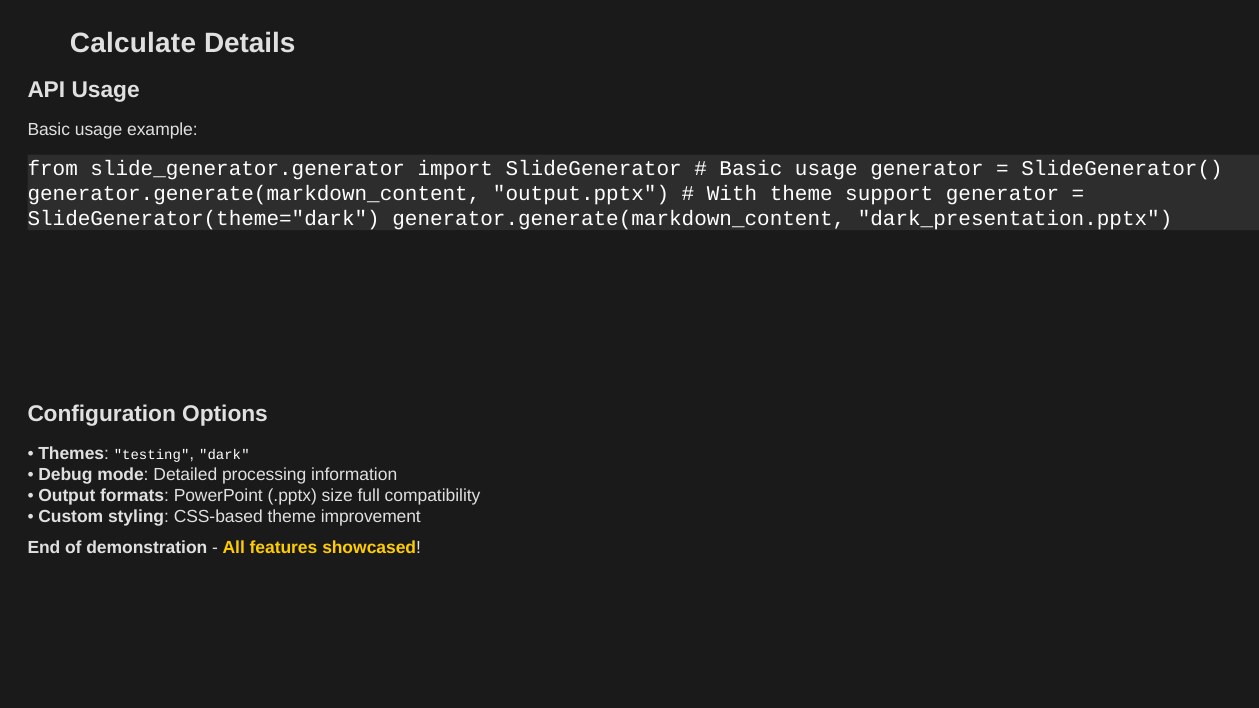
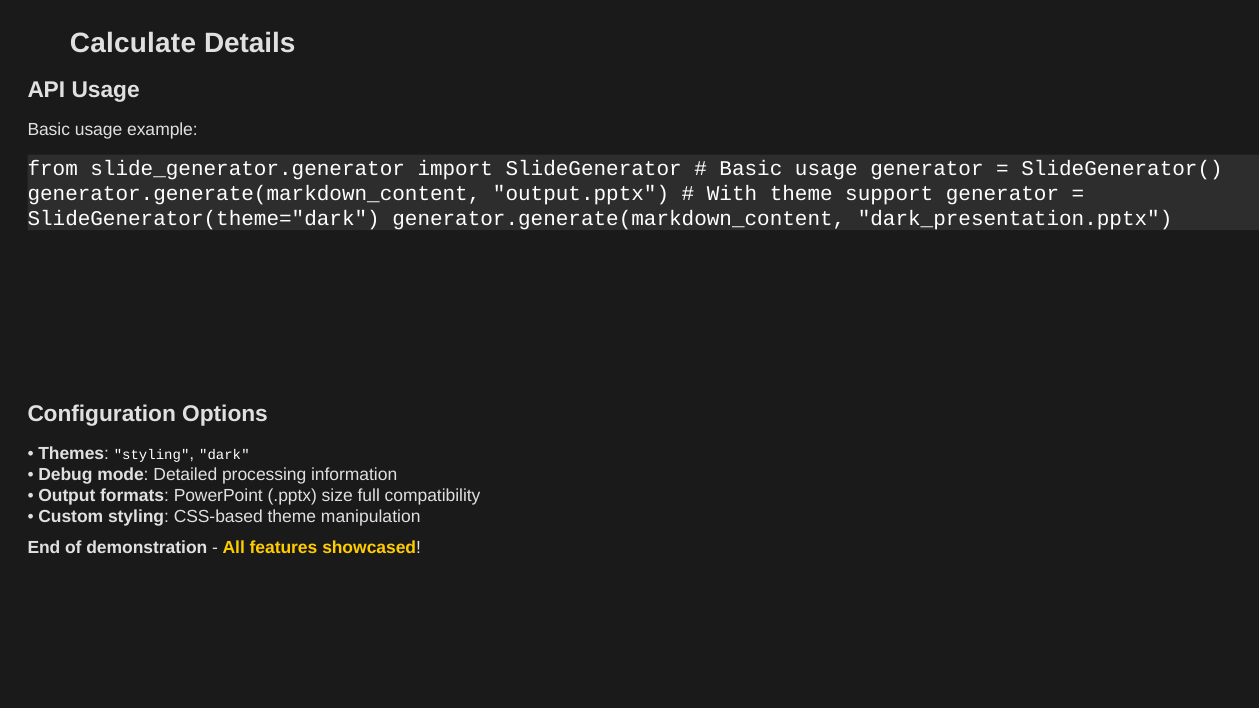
Themes testing: testing -> styling
improvement: improvement -> manipulation
